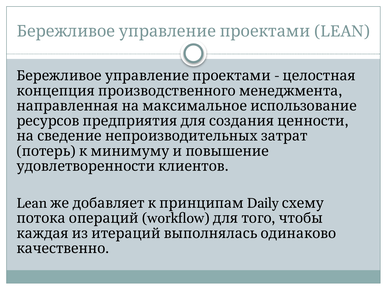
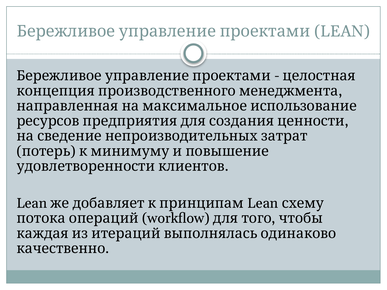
Lean Daily: Daily -> Lean
